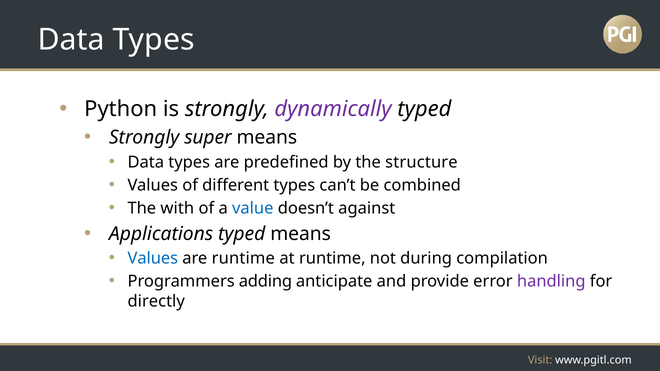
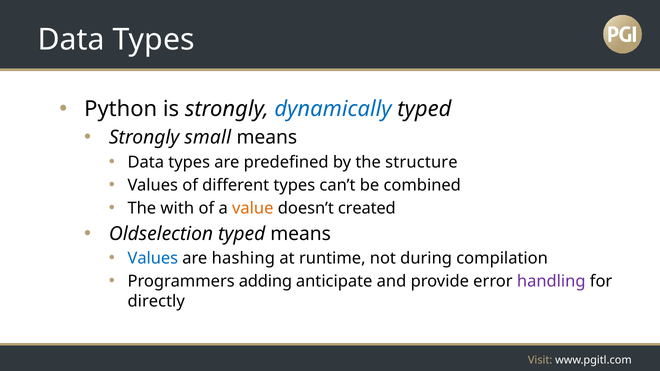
dynamically colour: purple -> blue
super: super -> small
value colour: blue -> orange
against: against -> created
Applications: Applications -> Oldselection
are runtime: runtime -> hashing
